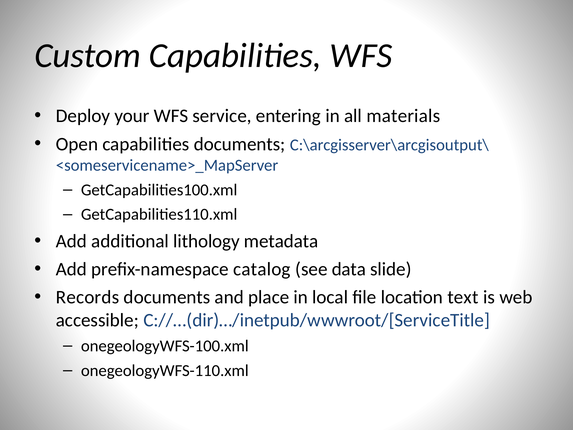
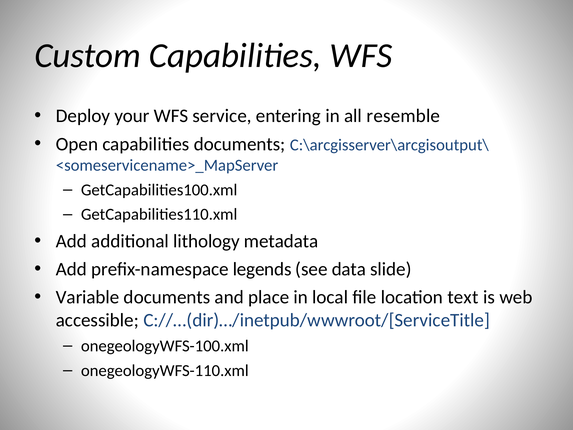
materials: materials -> resemble
catalog: catalog -> legends
Records: Records -> Variable
